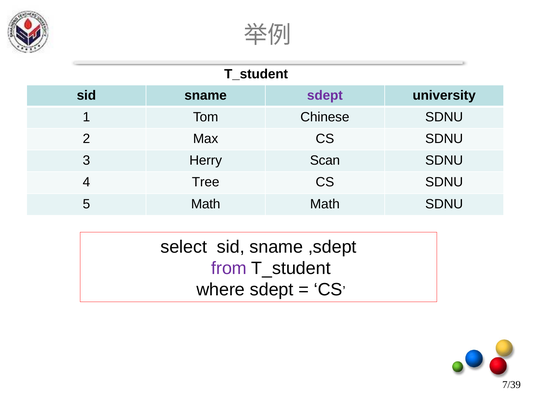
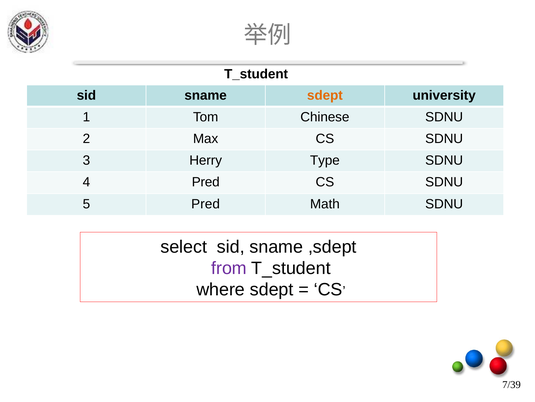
sdept at (325, 95) colour: purple -> orange
Scan: Scan -> Type
4 Tree: Tree -> Pred
5 Math: Math -> Pred
